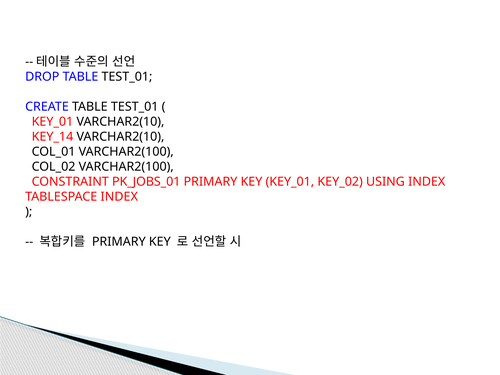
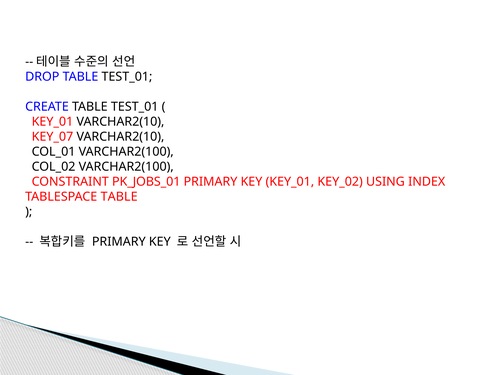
KEY_14: KEY_14 -> KEY_07
TABLESPACE INDEX: INDEX -> TABLE
